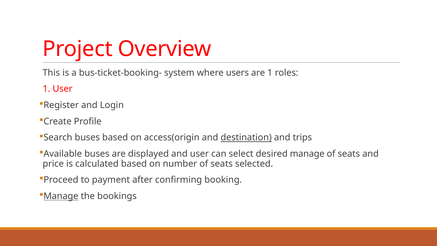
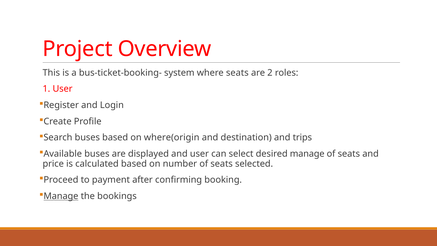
where users: users -> seats
are 1: 1 -> 2
access(origin: access(origin -> where(origin
destination underline: present -> none
